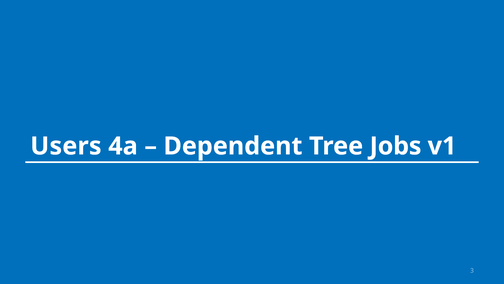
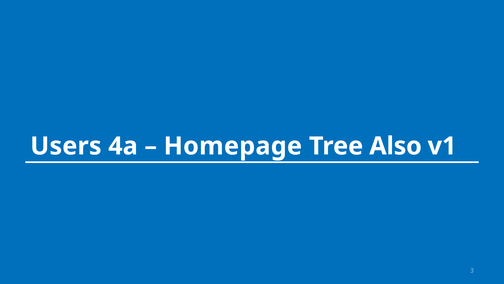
Dependent: Dependent -> Homepage
Jobs: Jobs -> Also
